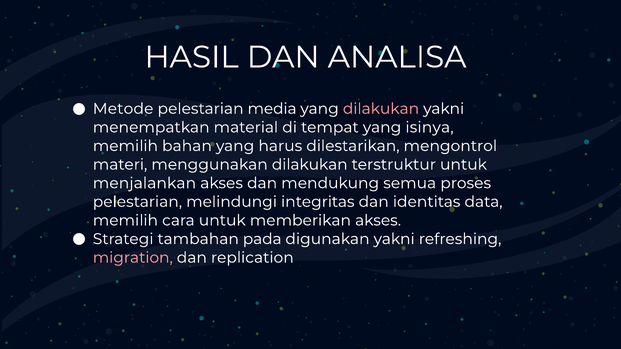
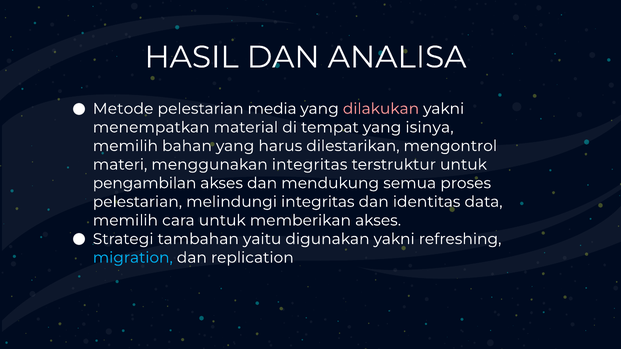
menggunakan dilakukan: dilakukan -> integritas
menjalankan: menjalankan -> pengambilan
pada: pada -> yaitu
migration colour: pink -> light blue
